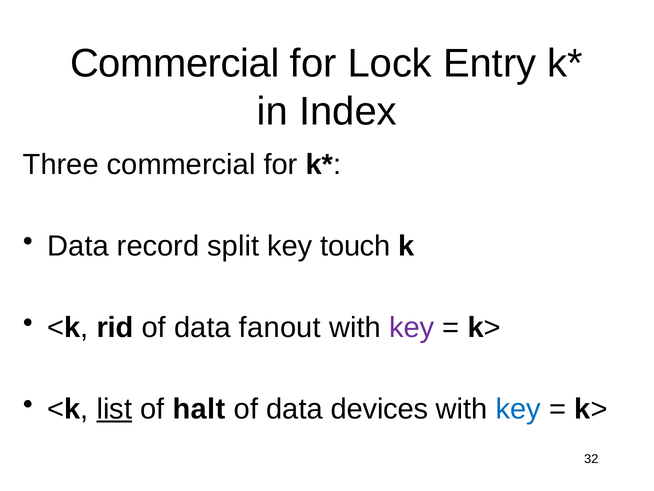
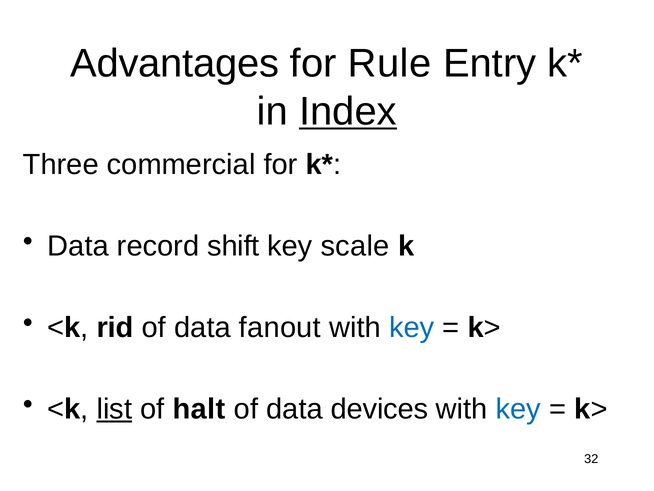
Commercial at (175, 63): Commercial -> Advantages
Lock: Lock -> Rule
Index underline: none -> present
split: split -> shift
touch: touch -> scale
key at (412, 327) colour: purple -> blue
